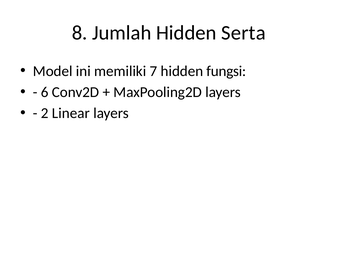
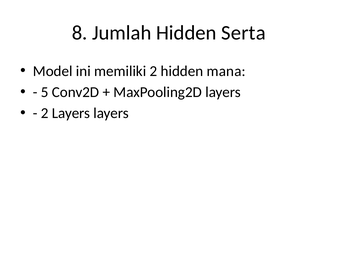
memiliki 7: 7 -> 2
fungsi: fungsi -> mana
6: 6 -> 5
2 Linear: Linear -> Layers
